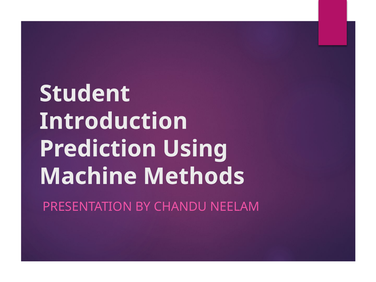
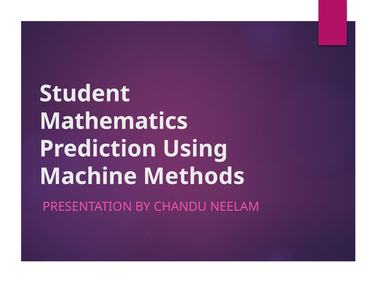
Introduction: Introduction -> Mathematics
